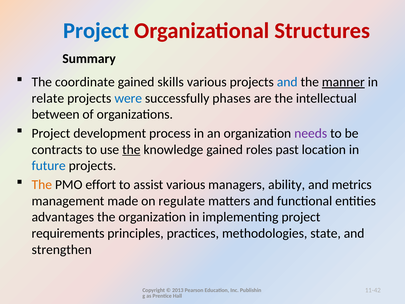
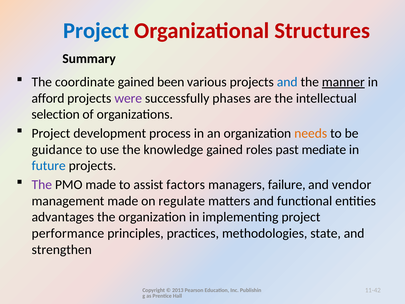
skills: skills -> been
relate: relate -> afford
were colour: blue -> purple
between: between -> selection
needs colour: purple -> orange
contracts: contracts -> guidance
the at (131, 149) underline: present -> none
location: location -> mediate
The at (42, 185) colour: orange -> purple
PMO effort: effort -> made
assist various: various -> factors
ability: ability -> failure
metrics: metrics -> vendor
requirements: requirements -> performance
